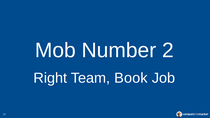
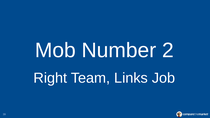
Book: Book -> Links
